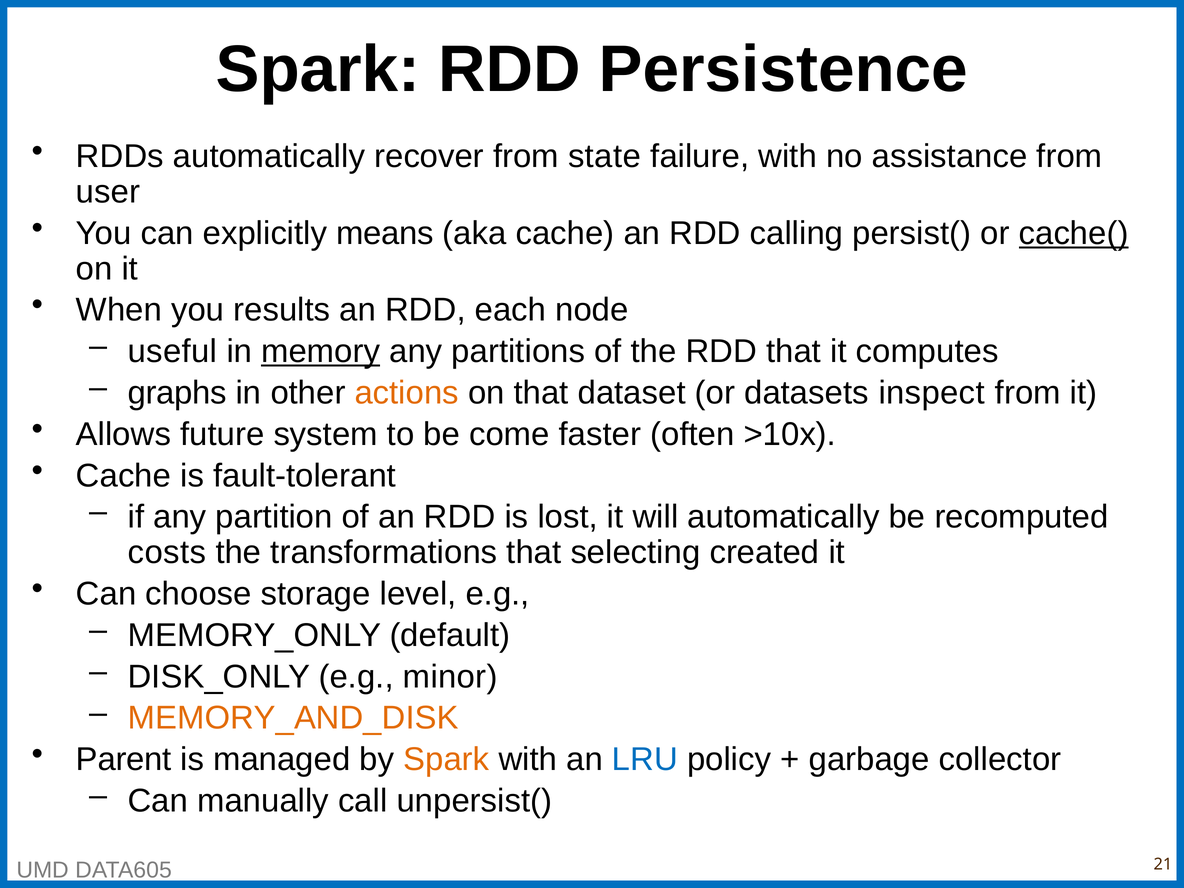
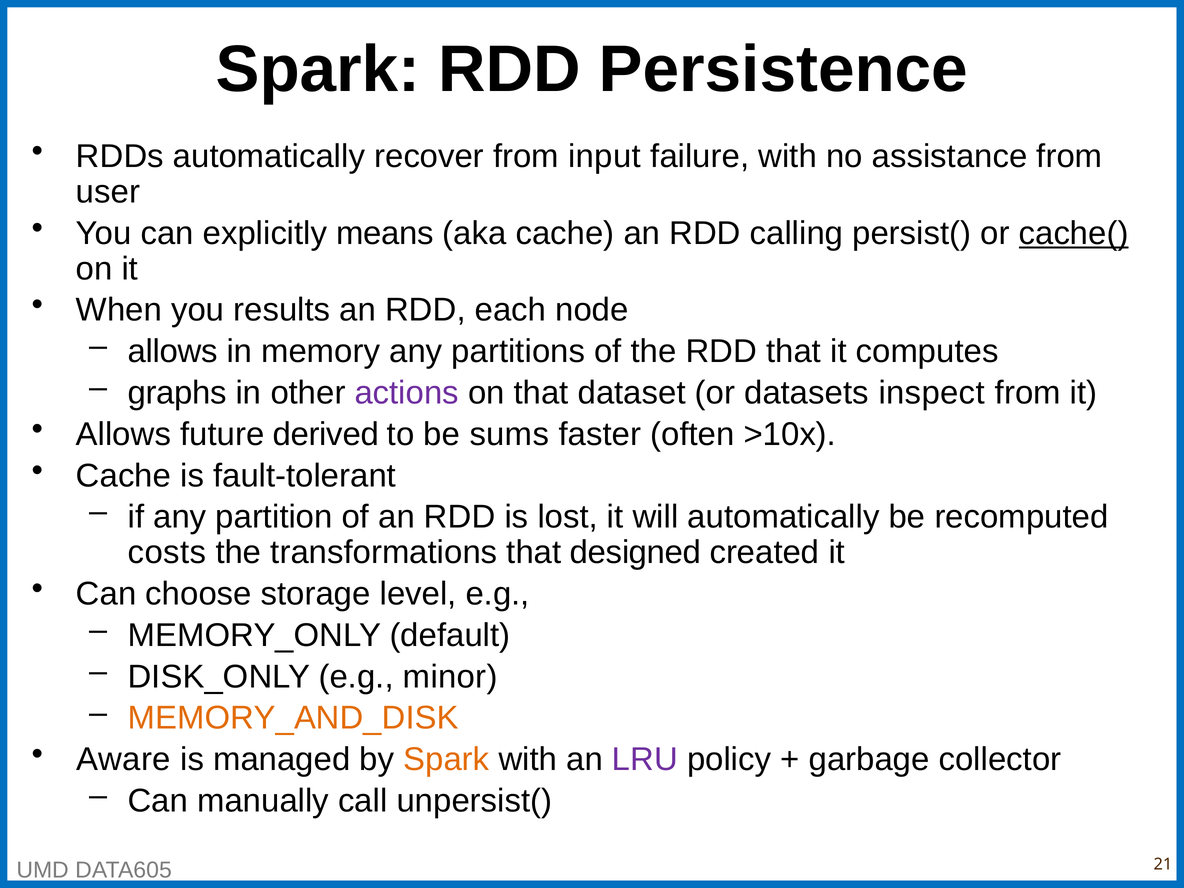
state: state -> input
useful at (172, 351): useful -> allows
memory underline: present -> none
actions colour: orange -> purple
system: system -> derived
come: come -> sums
selecting: selecting -> designed
Parent: Parent -> Aware
LRU colour: blue -> purple
